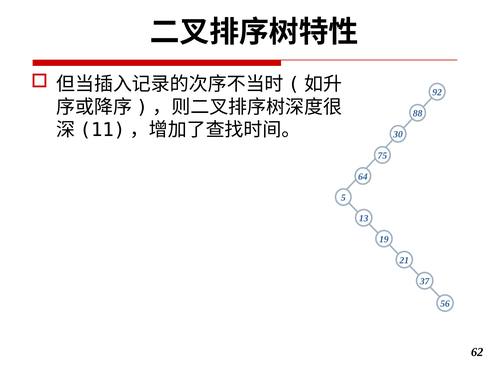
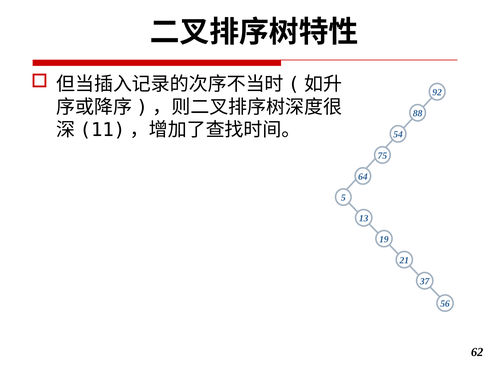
30: 30 -> 54
